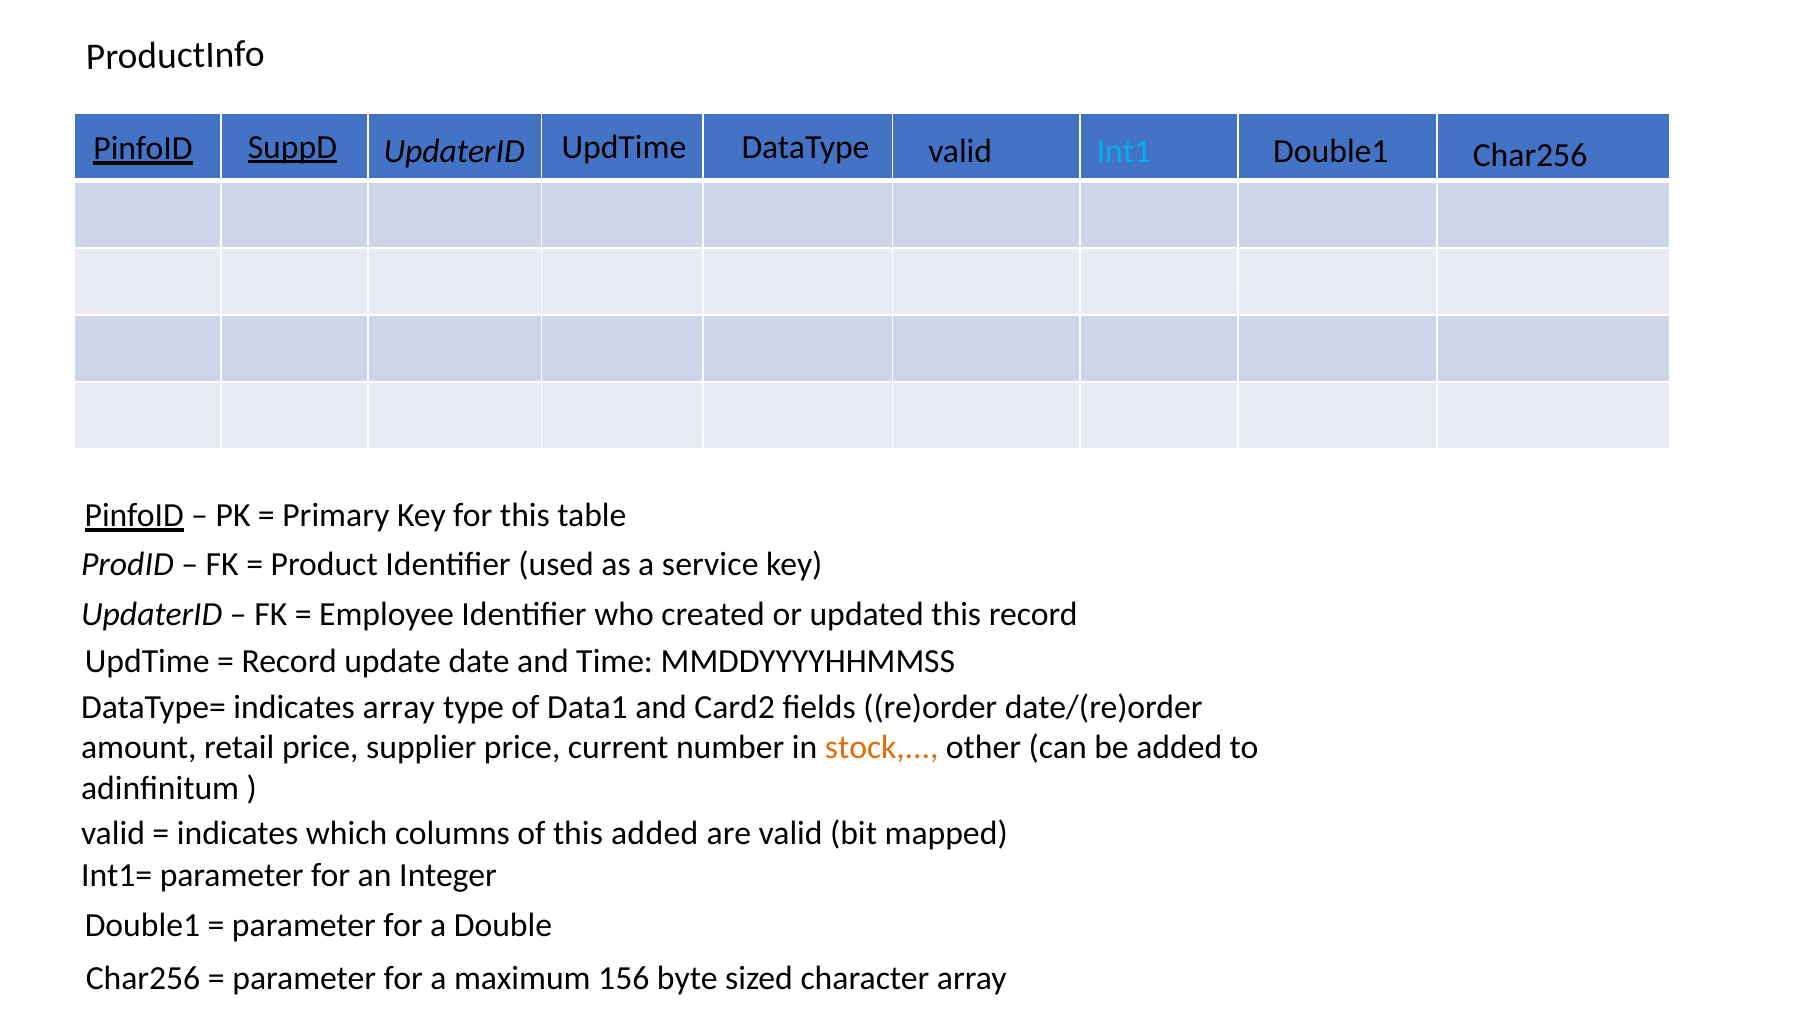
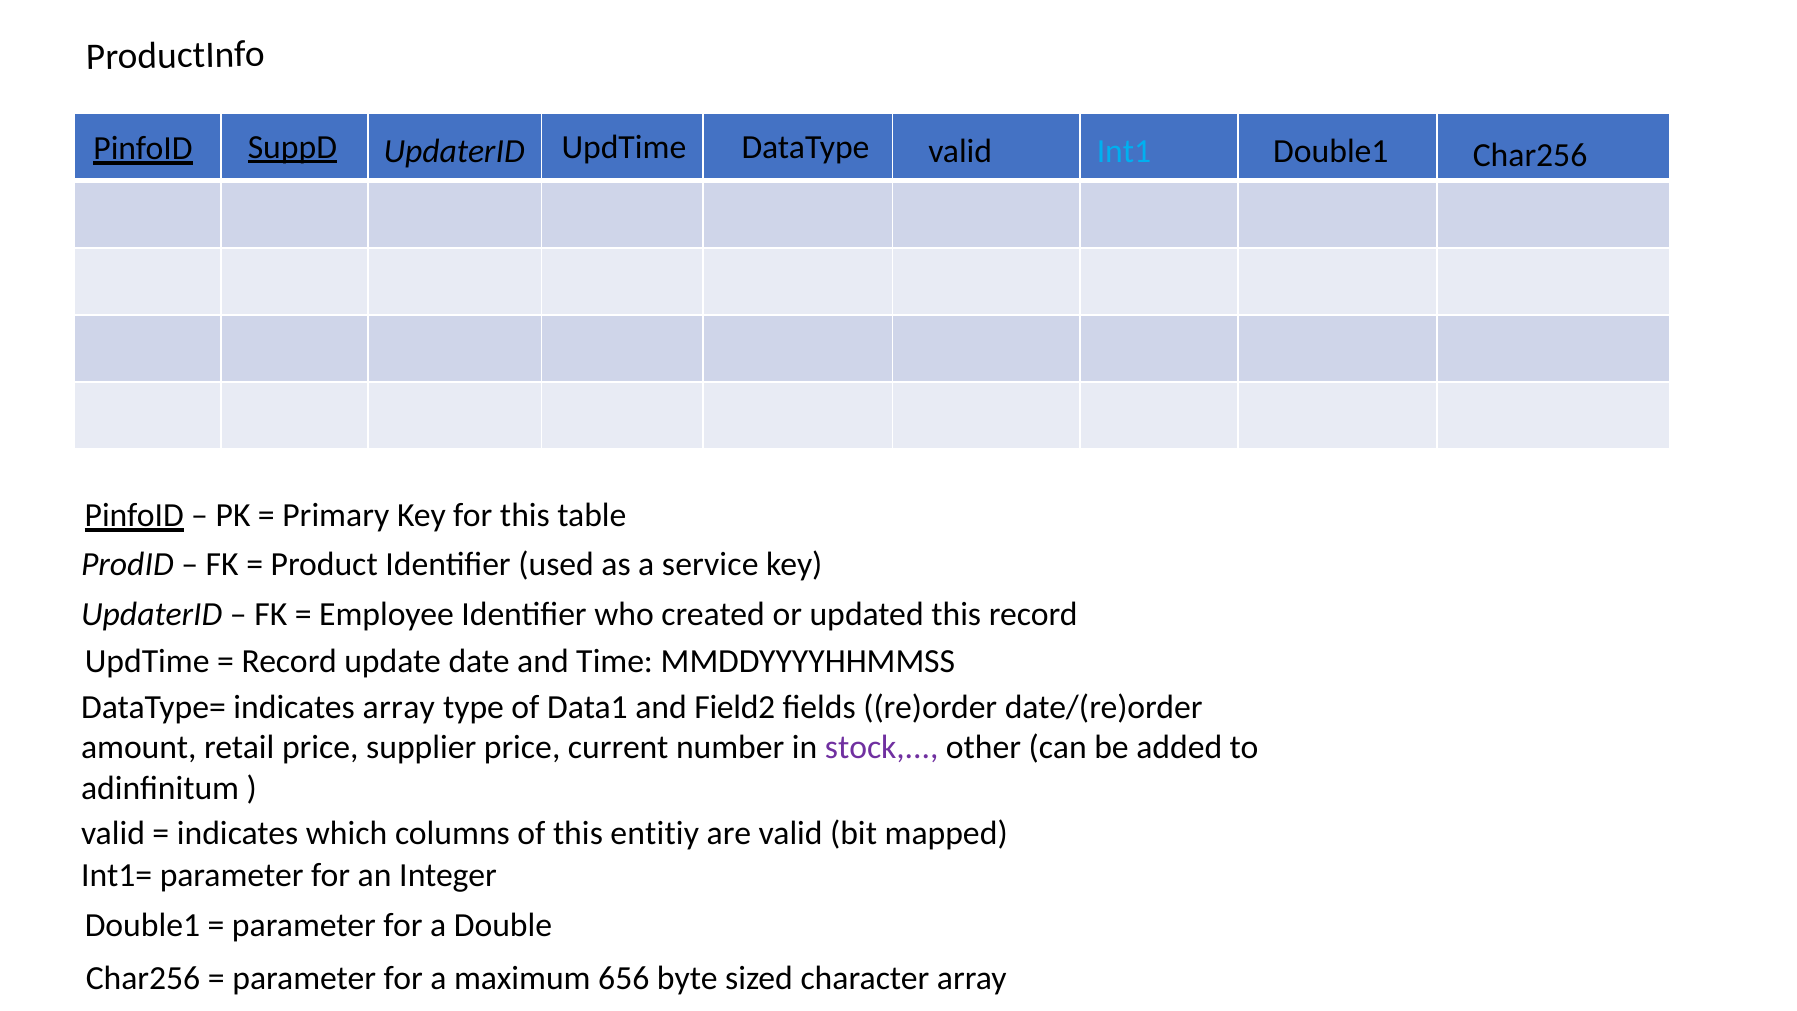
Card2: Card2 -> Field2
stock colour: orange -> purple
this added: added -> entitiy
156: 156 -> 656
